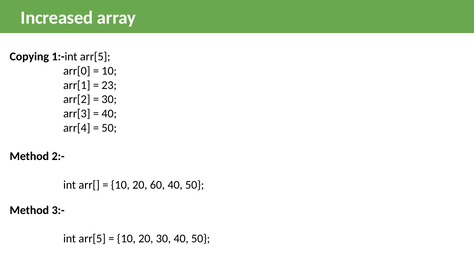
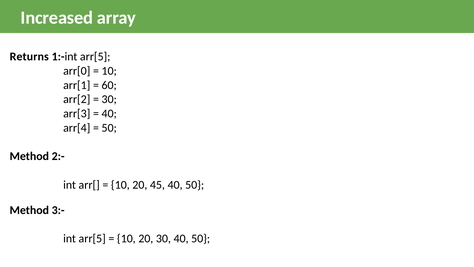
Copying: Copying -> Returns
23: 23 -> 60
60: 60 -> 45
